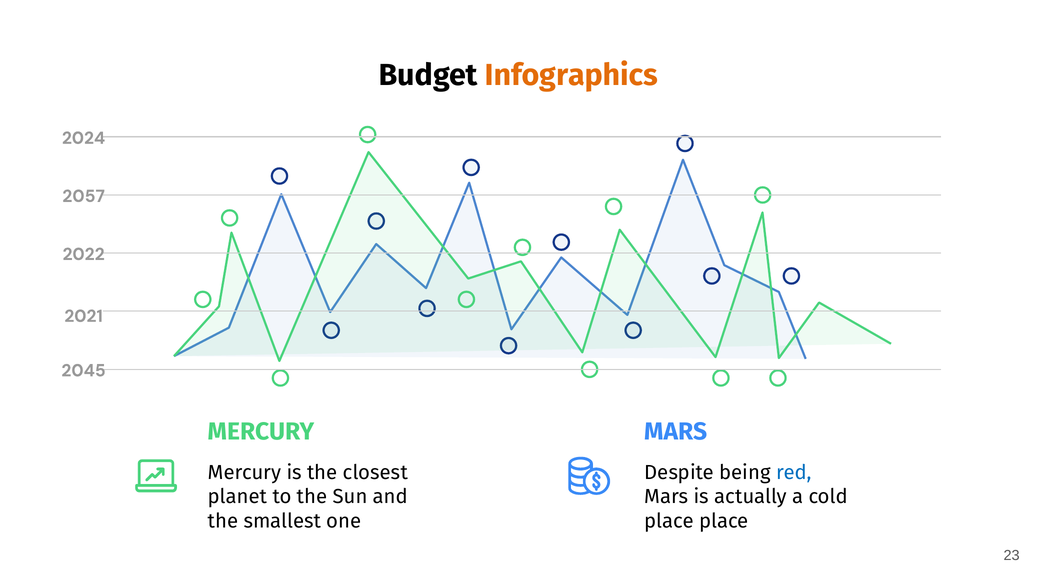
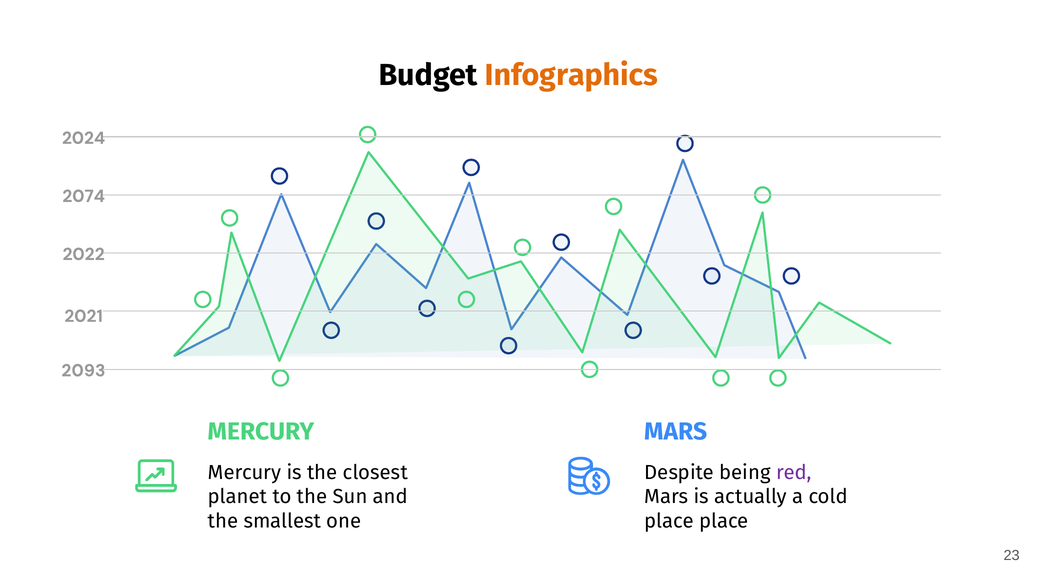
2057: 2057 -> 2074
2045: 2045 -> 2093
red colour: blue -> purple
